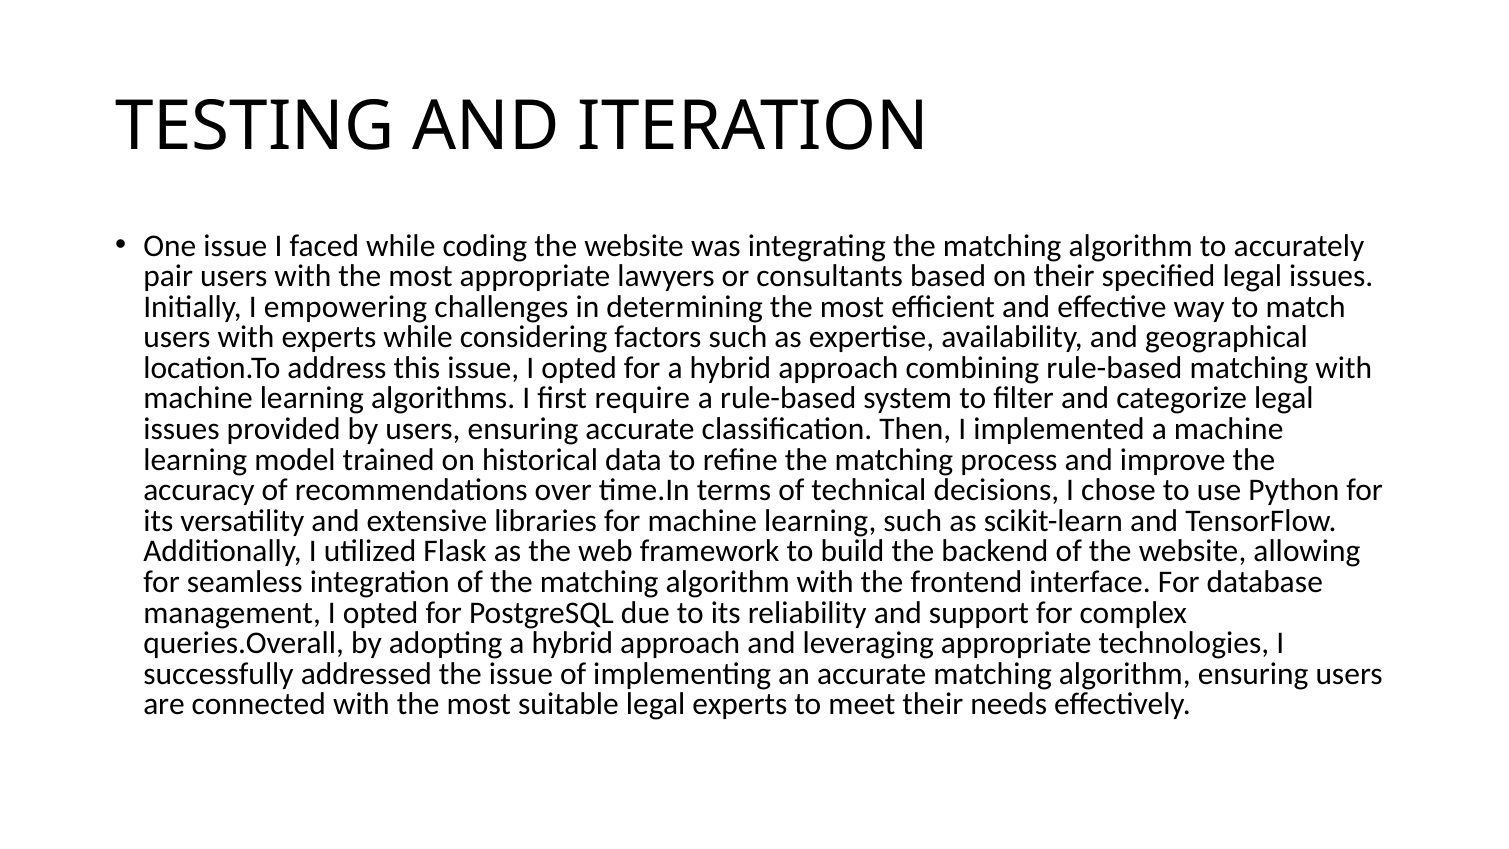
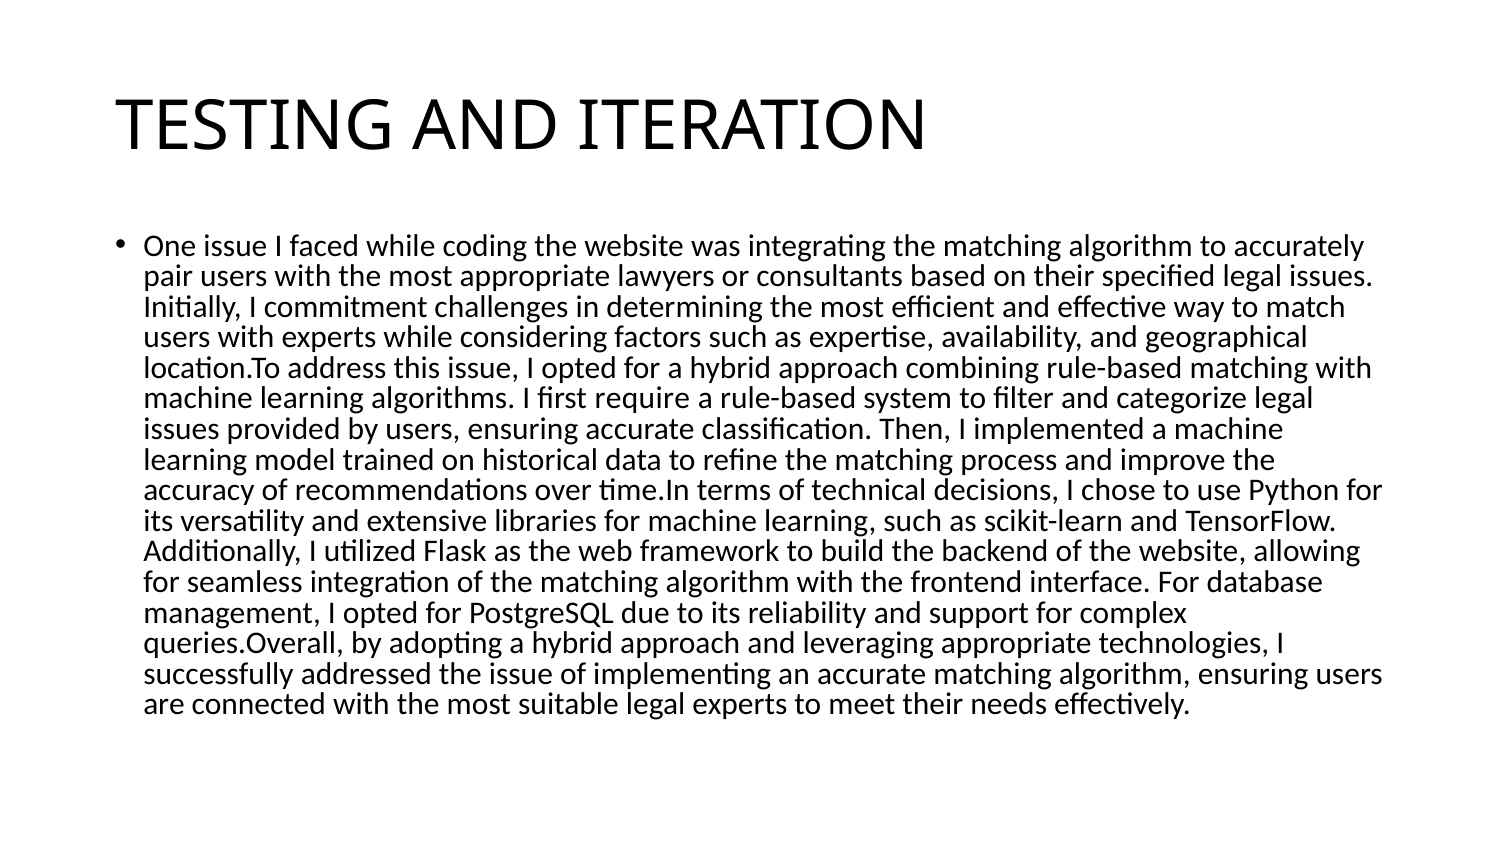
empowering: empowering -> commitment
